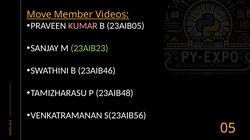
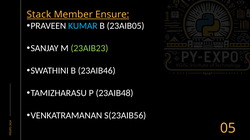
Move: Move -> Stack
Videos: Videos -> Ensure
KUMAR colour: pink -> light blue
